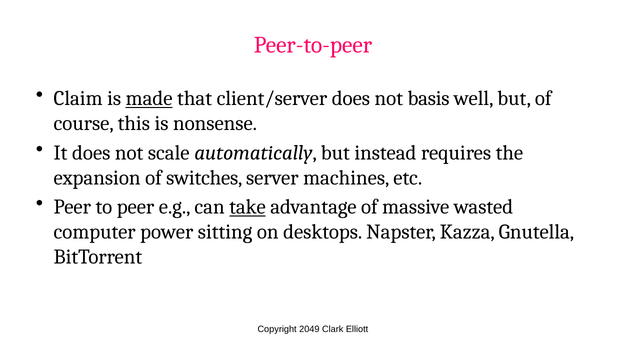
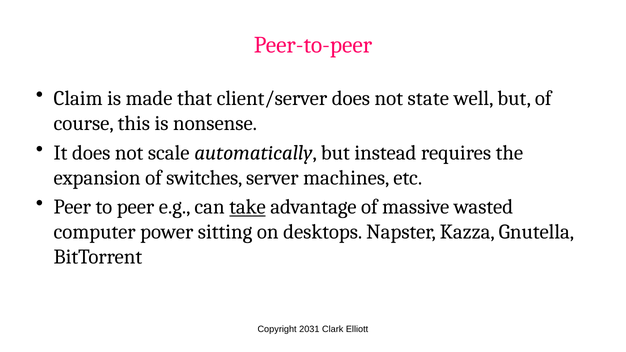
made underline: present -> none
basis: basis -> state
2049: 2049 -> 2031
